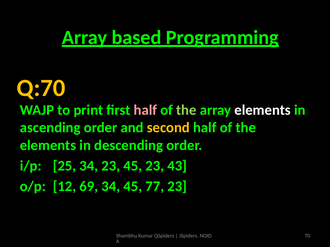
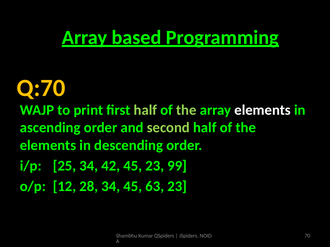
half at (145, 110) colour: pink -> light green
second colour: yellow -> light green
34 23: 23 -> 42
43: 43 -> 99
69: 69 -> 28
77: 77 -> 63
